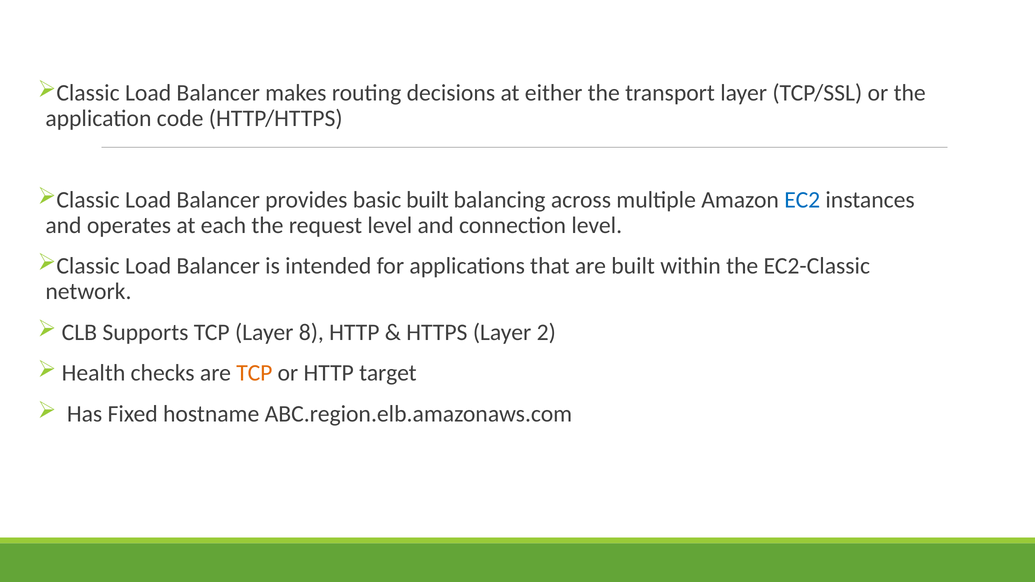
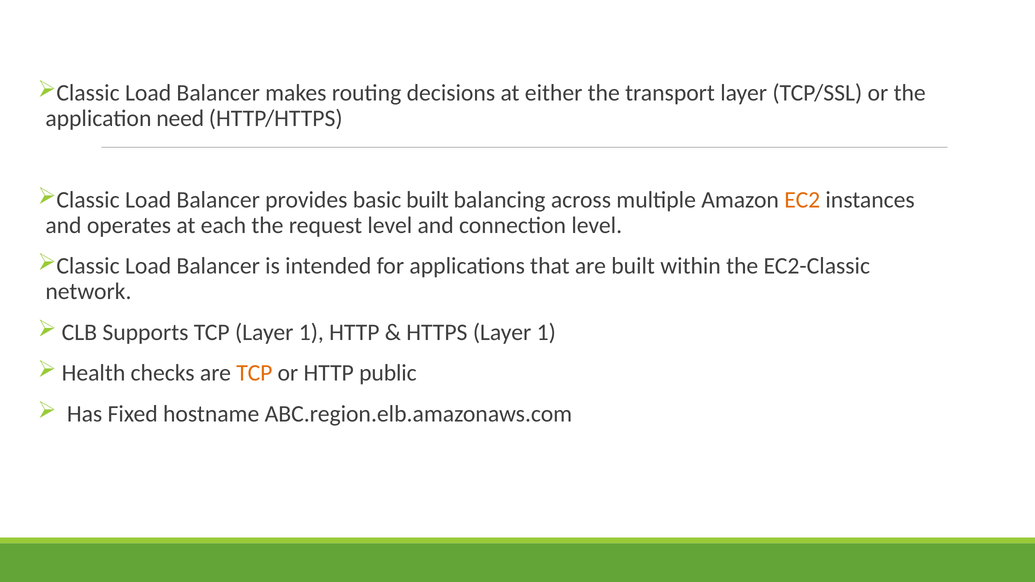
code: code -> need
EC2 colour: blue -> orange
TCP Layer 8: 8 -> 1
HTTPS Layer 2: 2 -> 1
target: target -> public
